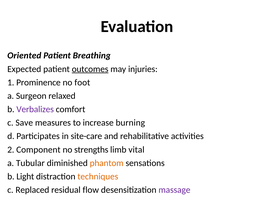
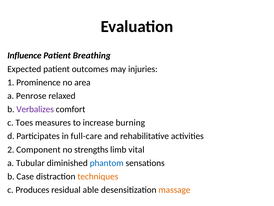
Oriented: Oriented -> Influence
outcomes underline: present -> none
foot: foot -> area
Surgeon: Surgeon -> Penrose
Save: Save -> Toes
site-care: site-care -> full-care
phantom colour: orange -> blue
Light: Light -> Case
Replaced: Replaced -> Produces
flow: flow -> able
massage colour: purple -> orange
